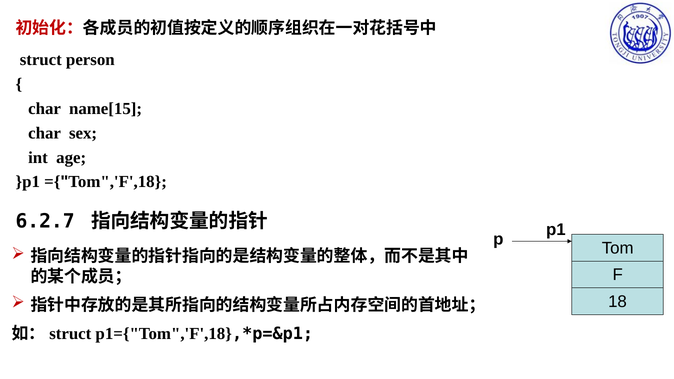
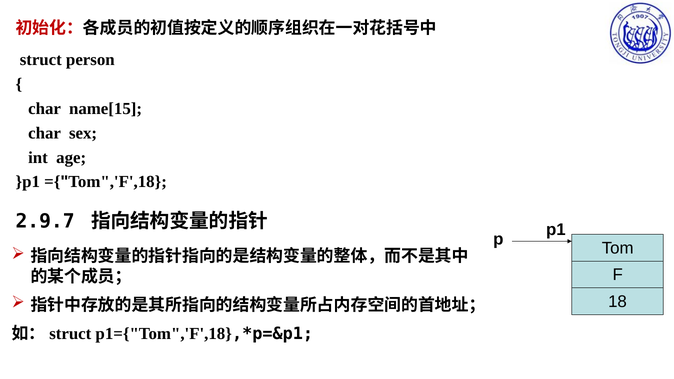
6.2.7: 6.2.7 -> 2.9.7
